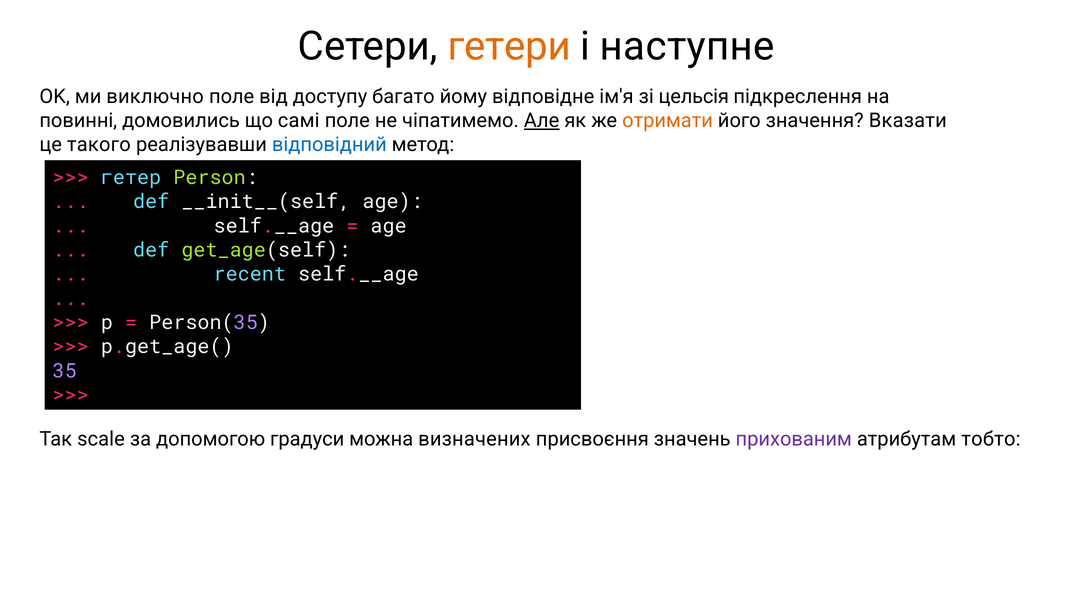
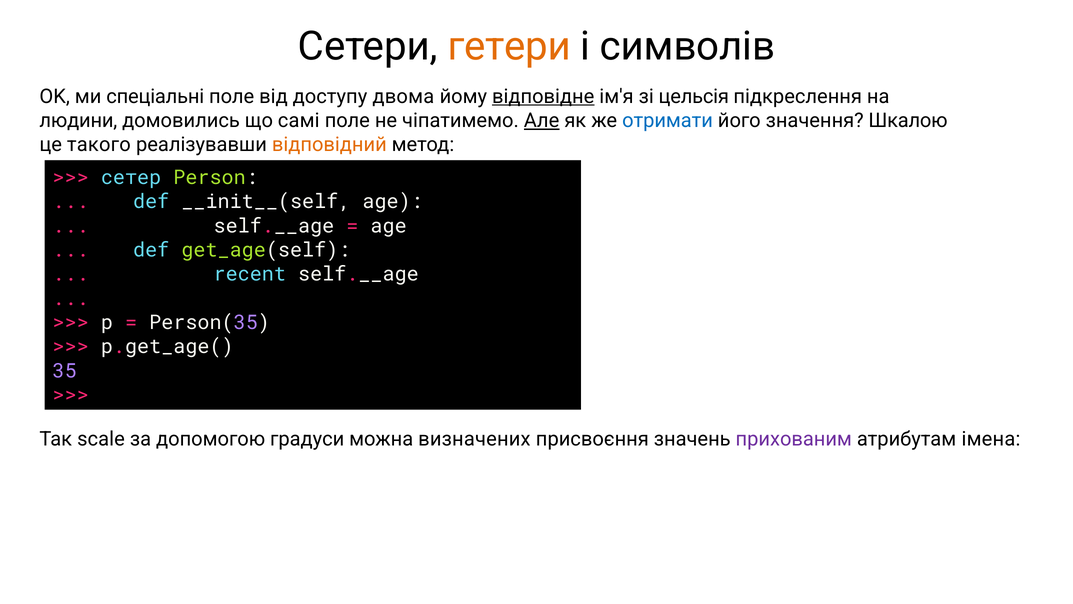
наступне: наступне -> символів
виключно: виключно -> спеціальні
багато: багато -> двома
відповідне underline: none -> present
повинні: повинні -> людини
отримати colour: orange -> blue
Вказати: Вказати -> Шкалою
відповідний colour: blue -> orange
гетер: гетер -> сетер
тобто: тобто -> імена
